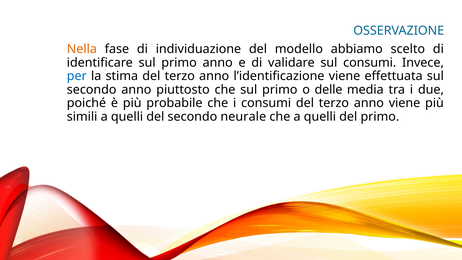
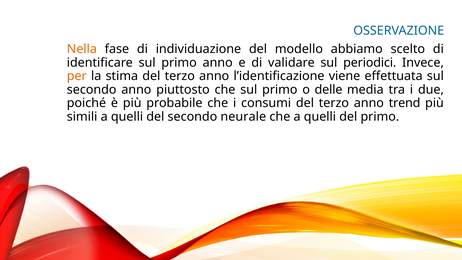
sul consumi: consumi -> periodici
per colour: blue -> orange
anno viene: viene -> trend
